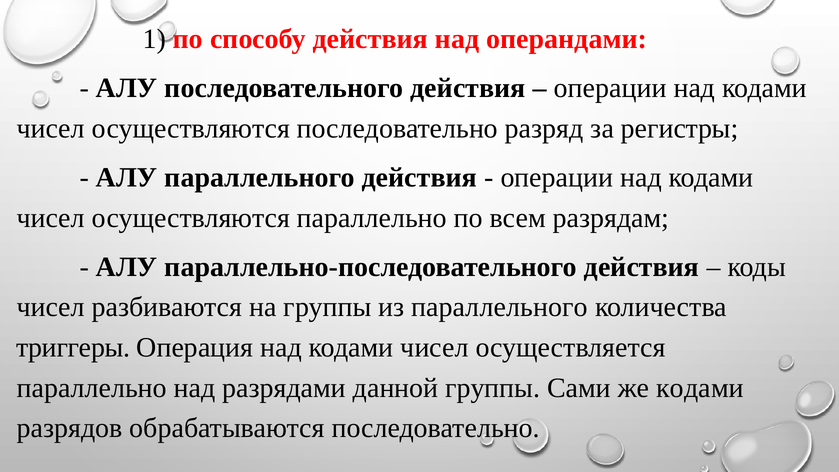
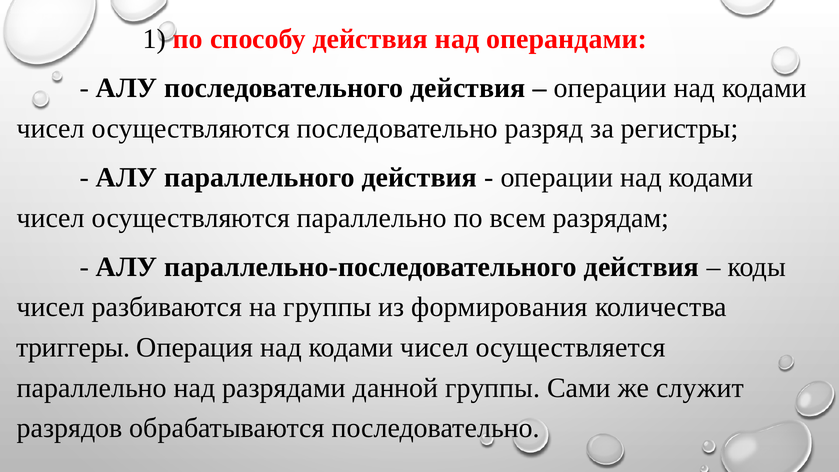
из параллельного: параллельного -> формирования
же кодами: кодами -> служит
